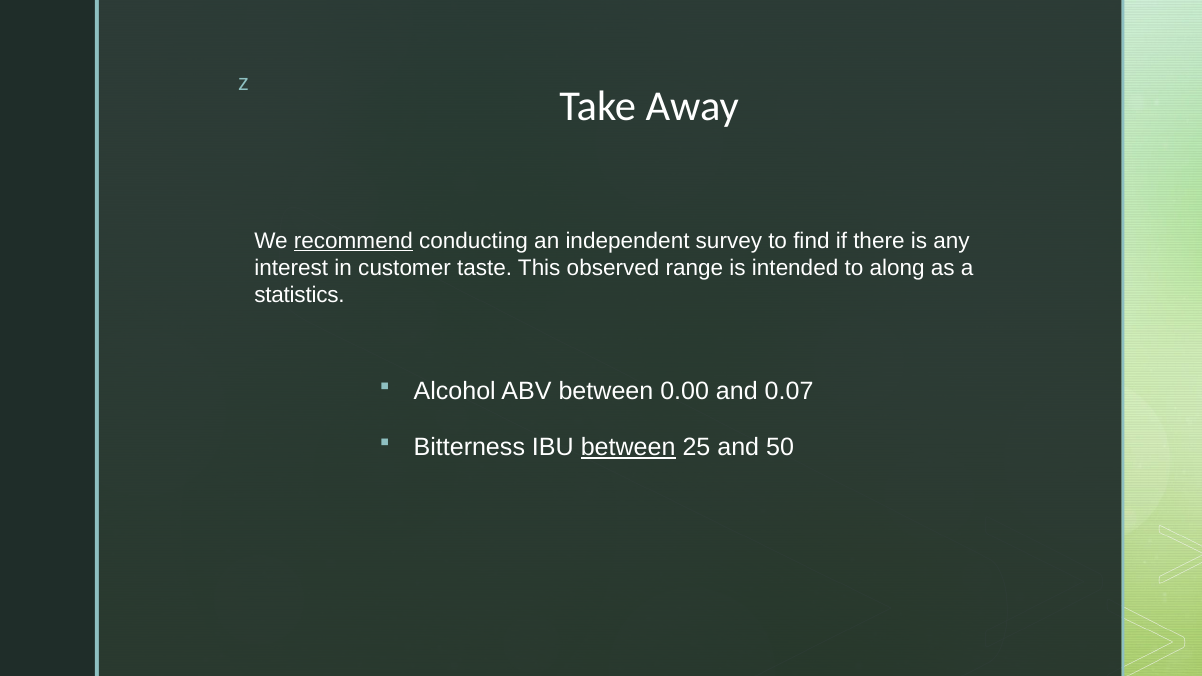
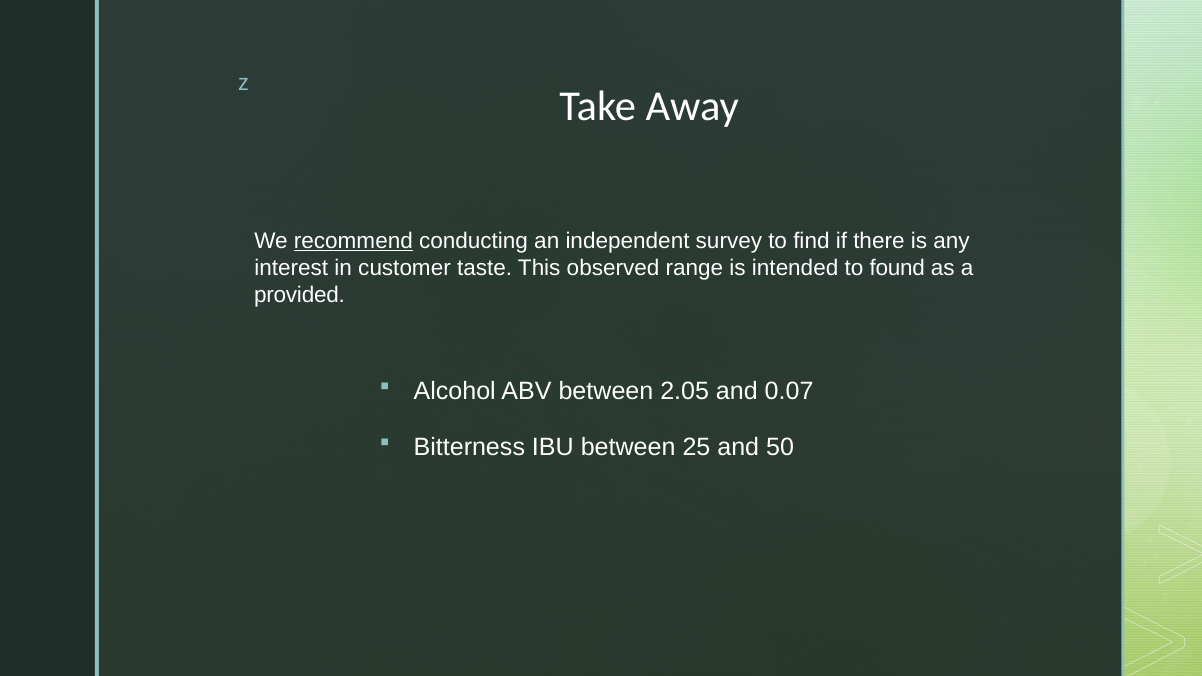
along: along -> found
statistics: statistics -> provided
0.00: 0.00 -> 2.05
between at (628, 447) underline: present -> none
